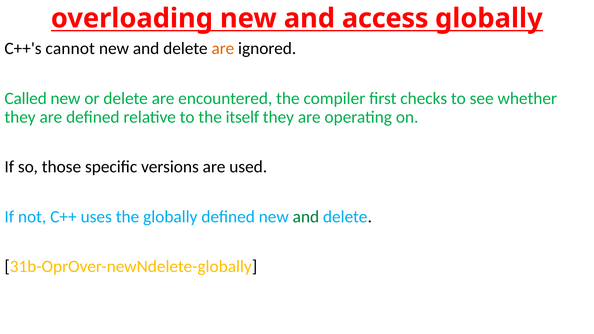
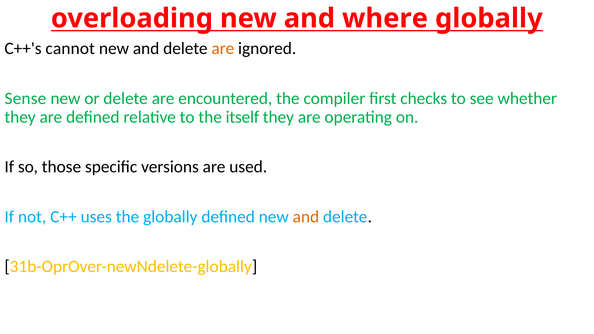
access: access -> where
Called: Called -> Sense
and at (306, 217) colour: green -> orange
